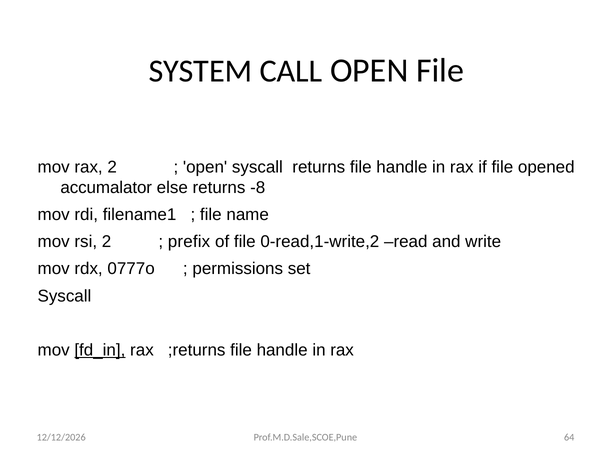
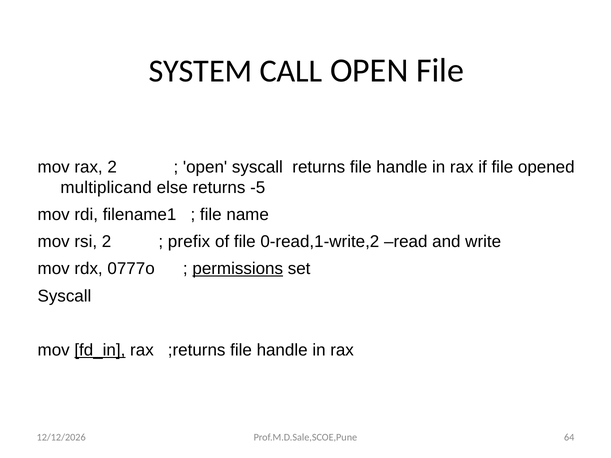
accumalator: accumalator -> multiplicand
-8: -8 -> -5
permissions underline: none -> present
